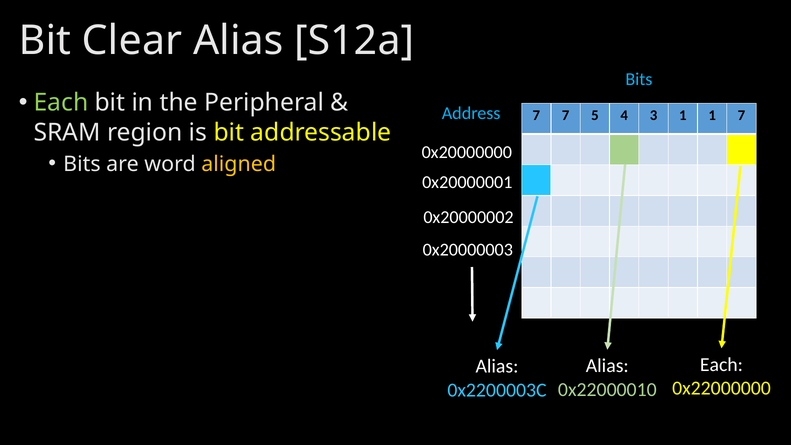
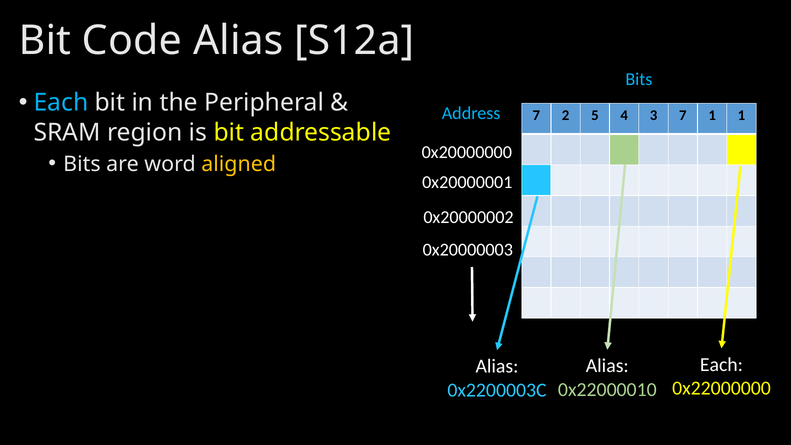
Clear: Clear -> Code
Each at (61, 103) colour: light green -> light blue
7 7: 7 -> 2
3 1: 1 -> 7
1 7: 7 -> 1
